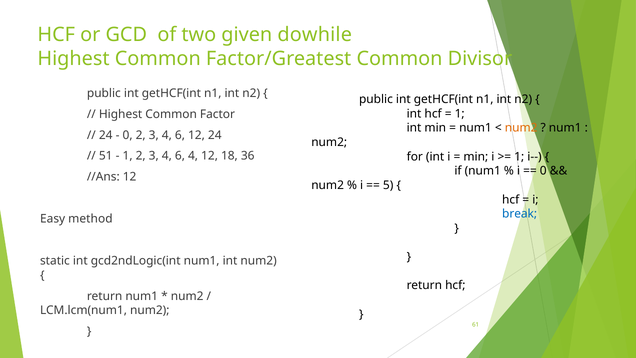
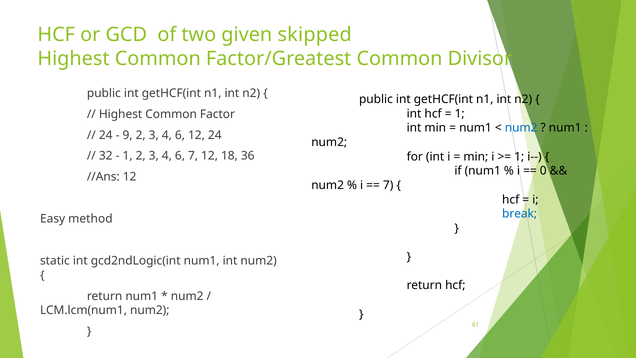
dowhile: dowhile -> skipped
num2 at (521, 128) colour: orange -> blue
0 at (128, 135): 0 -> 9
51: 51 -> 32
6 4: 4 -> 7
5 at (388, 185): 5 -> 7
